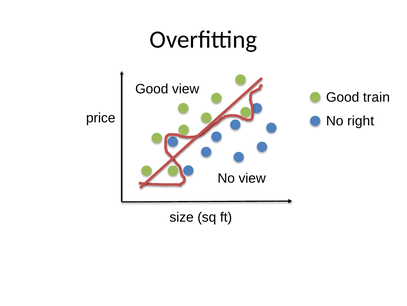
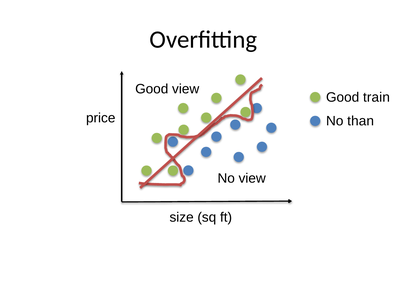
right: right -> than
